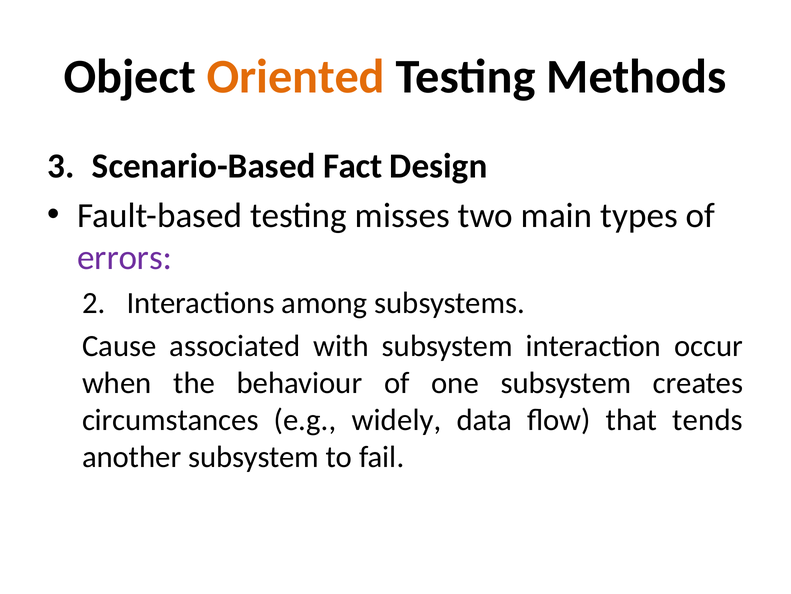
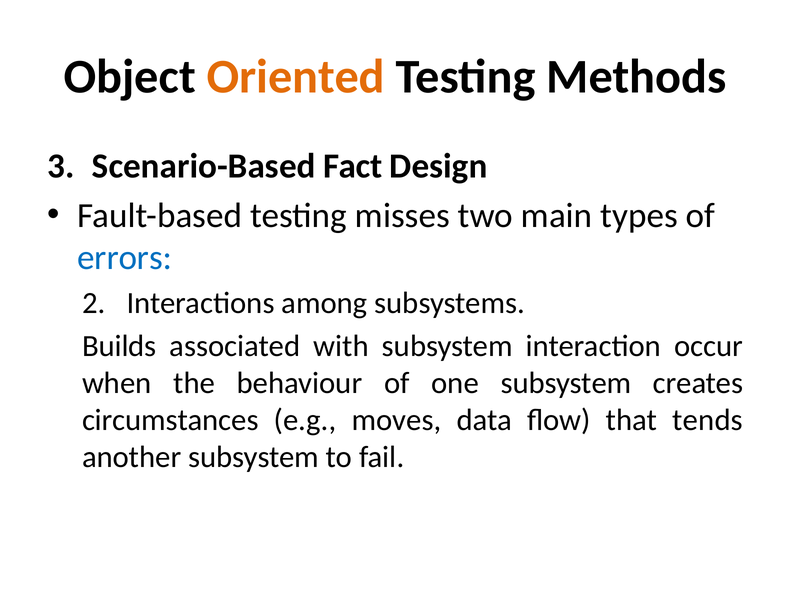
errors colour: purple -> blue
Cause: Cause -> Builds
widely: widely -> moves
